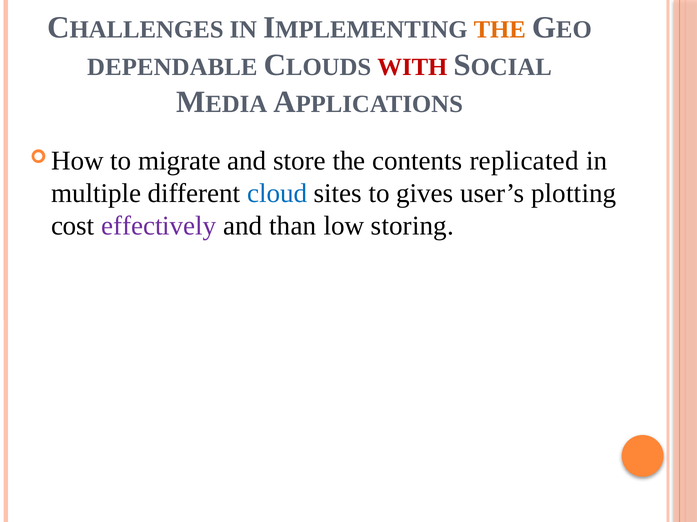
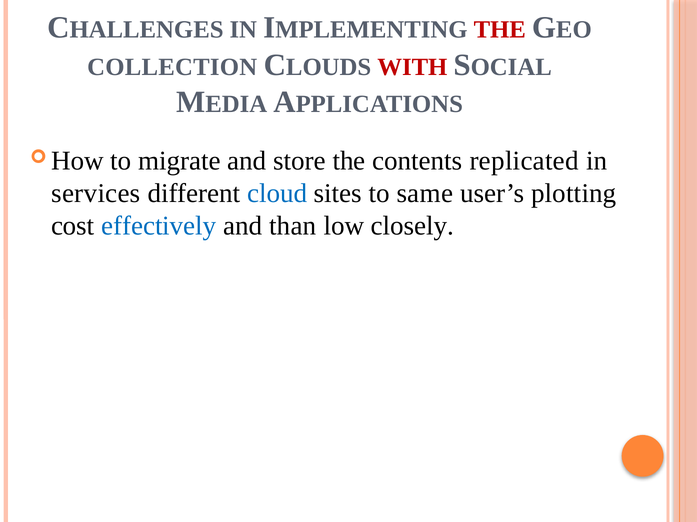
THE at (500, 30) colour: orange -> red
DEPENDABLE: DEPENDABLE -> COLLECTION
multiple: multiple -> services
gives: gives -> same
effectively colour: purple -> blue
storing: storing -> closely
